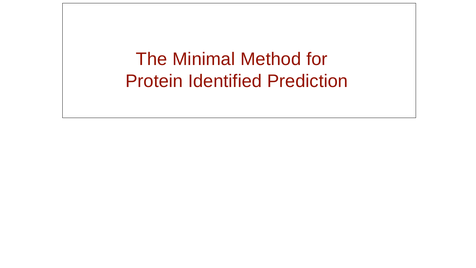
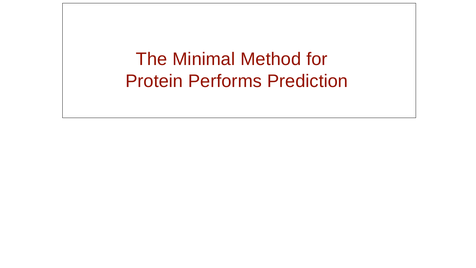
Identified: Identified -> Performs
